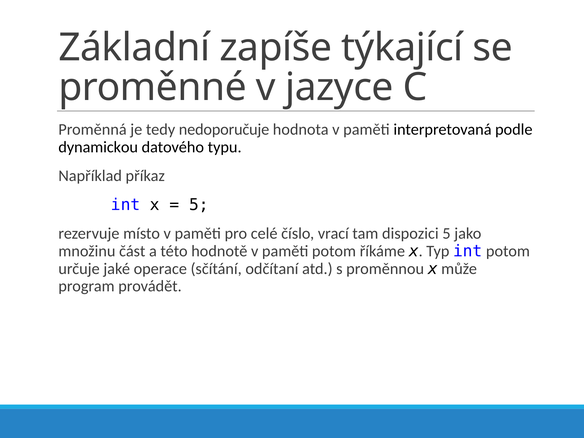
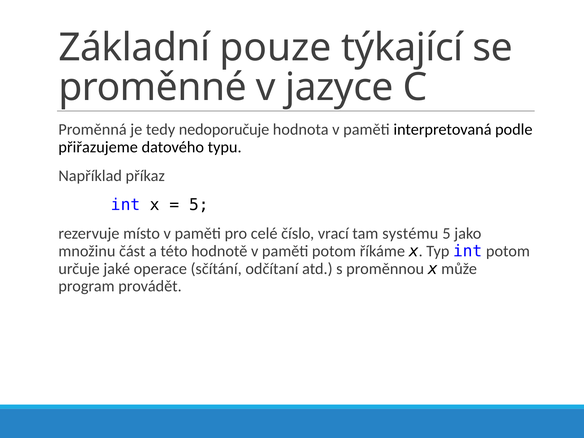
zapíše: zapíše -> pouze
dynamickou: dynamickou -> přiřazujeme
dispozici: dispozici -> systému
